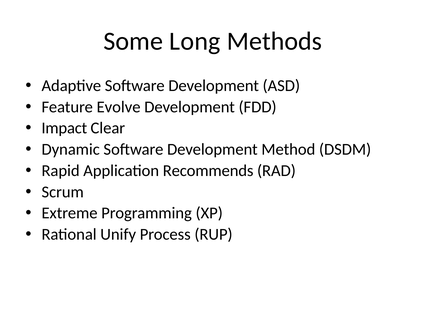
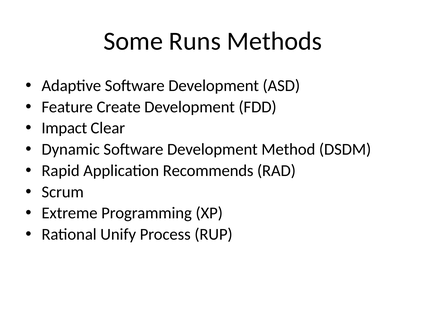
Long: Long -> Runs
Evolve: Evolve -> Create
